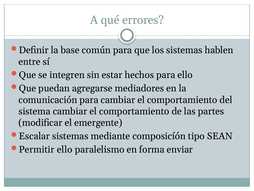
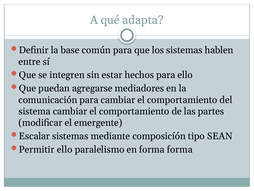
errores: errores -> adapta
forma enviar: enviar -> forma
